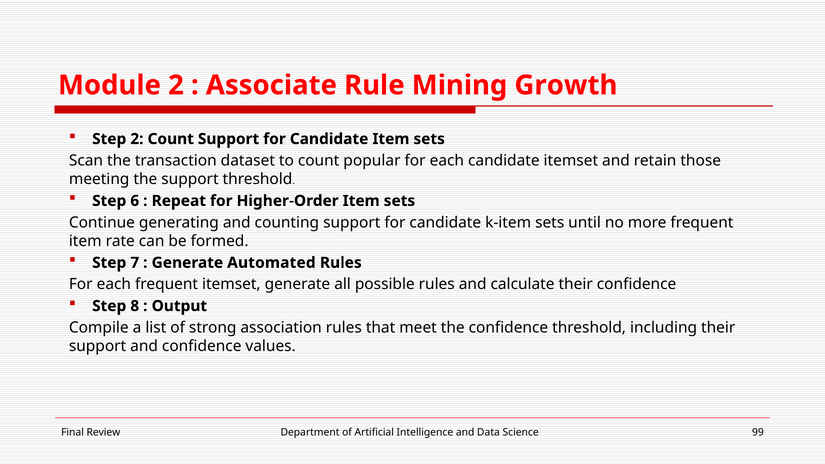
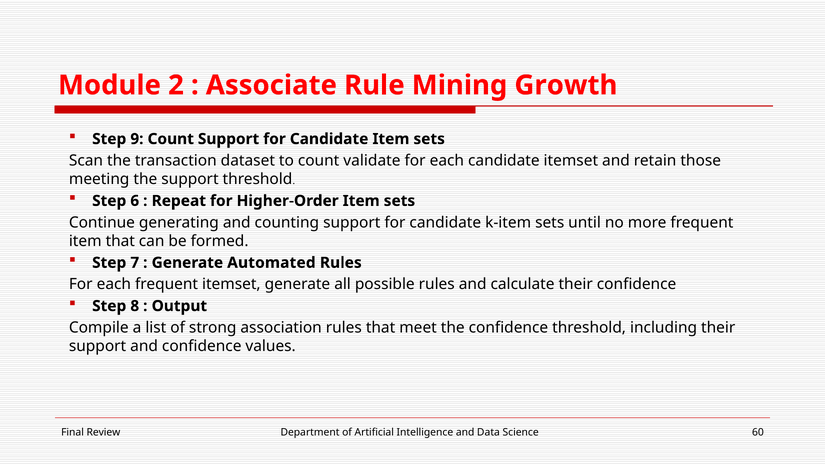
Step 2: 2 -> 9
popular: popular -> validate
item rate: rate -> that
99: 99 -> 60
